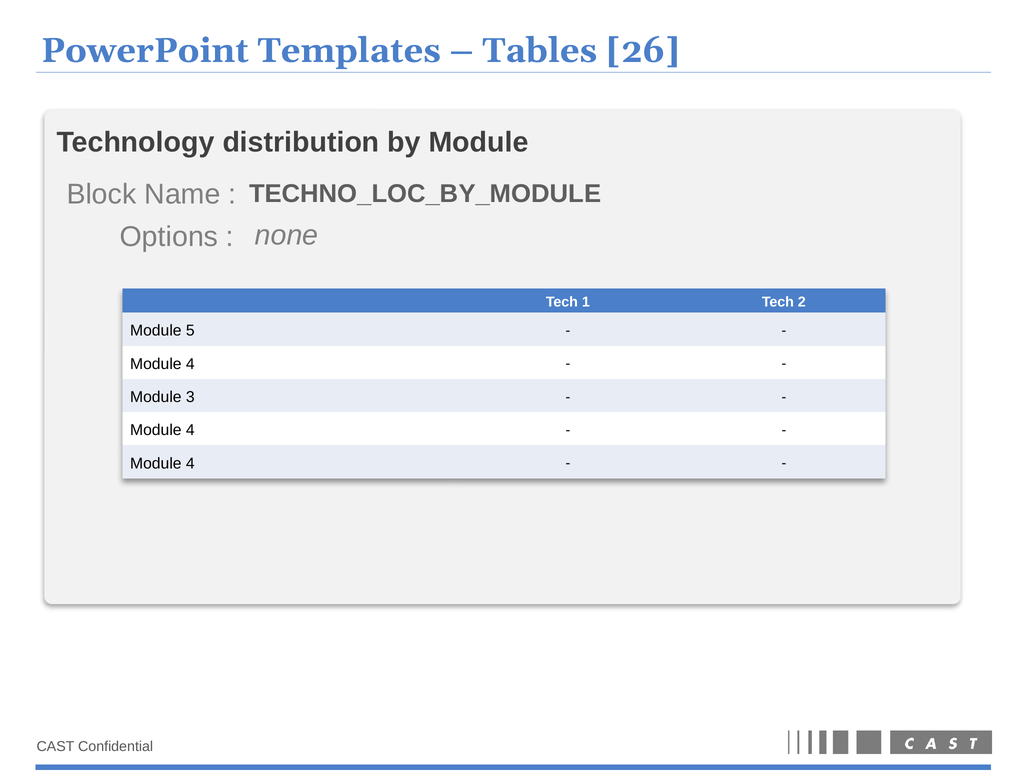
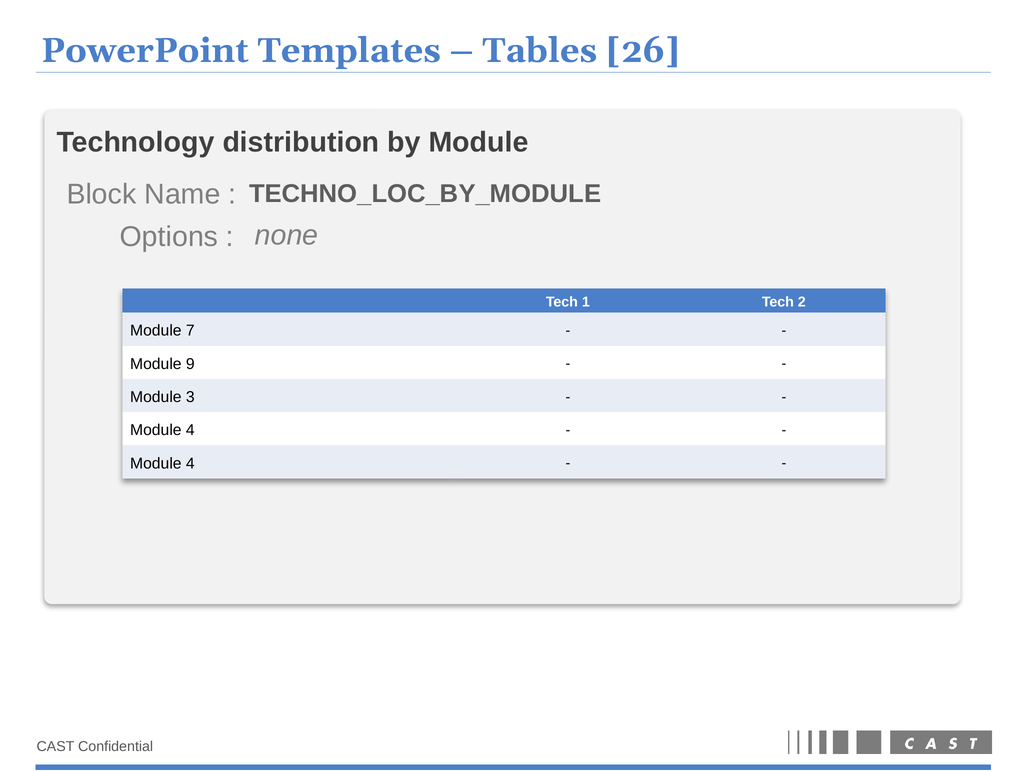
5: 5 -> 7
4 at (190, 364): 4 -> 9
